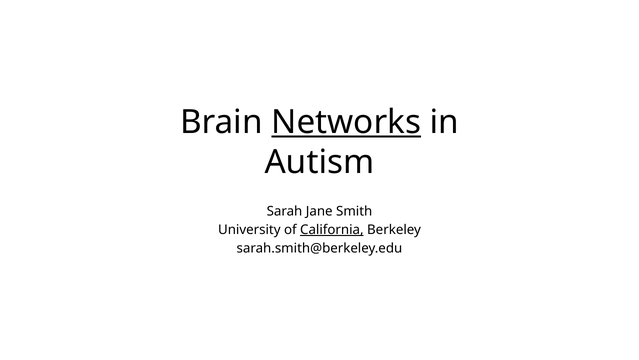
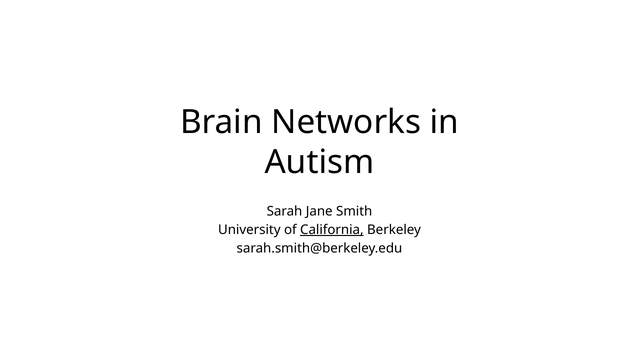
Networks underline: present -> none
